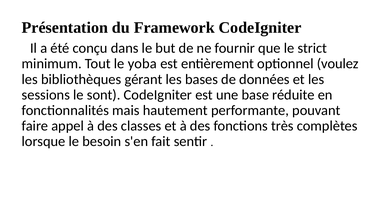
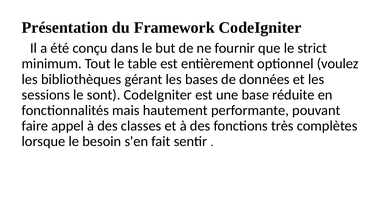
yoba: yoba -> table
